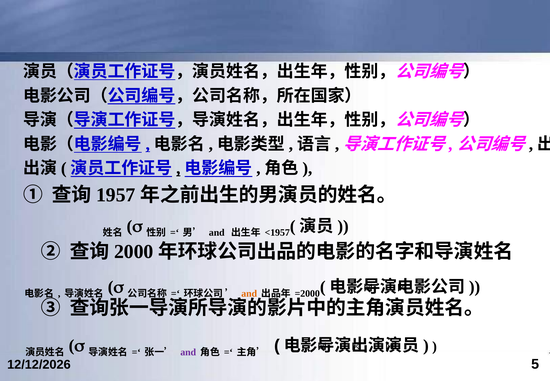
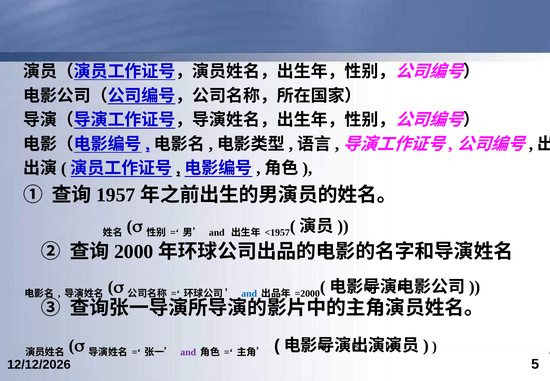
and at (249, 293) colour: orange -> blue
